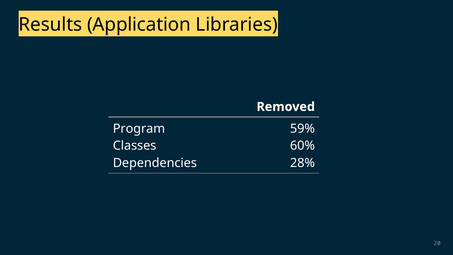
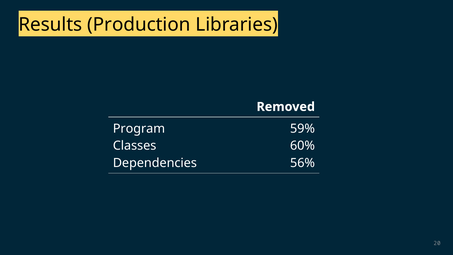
Application: Application -> Production
28%: 28% -> 56%
